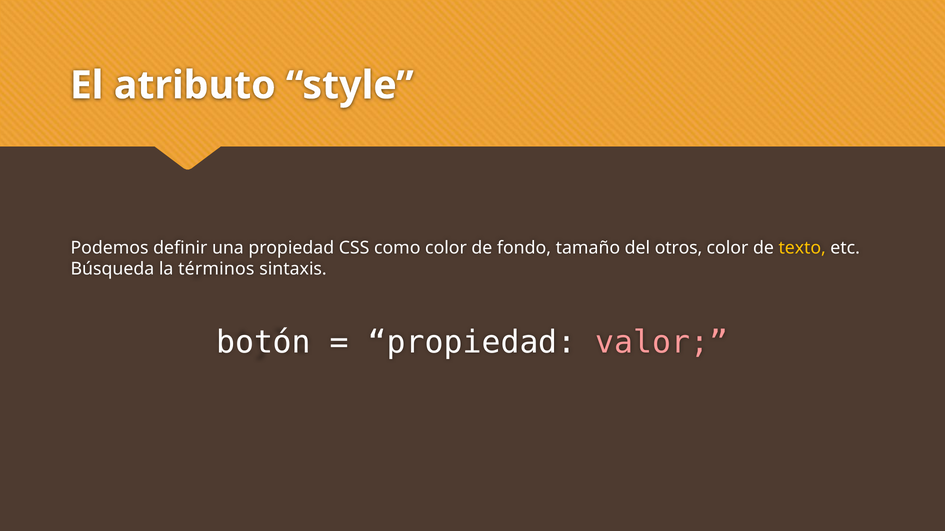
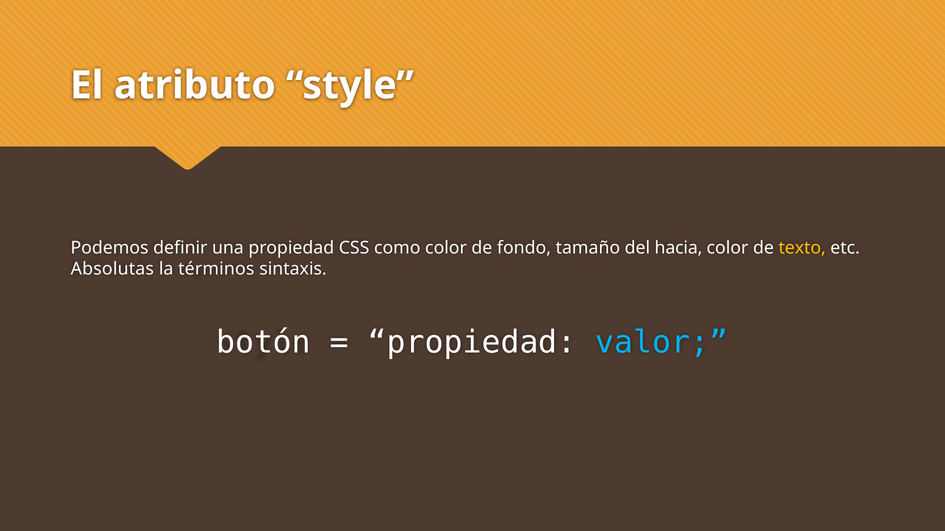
otros: otros -> hacia
Búsqueda: Búsqueda -> Absolutas
valor colour: pink -> light blue
